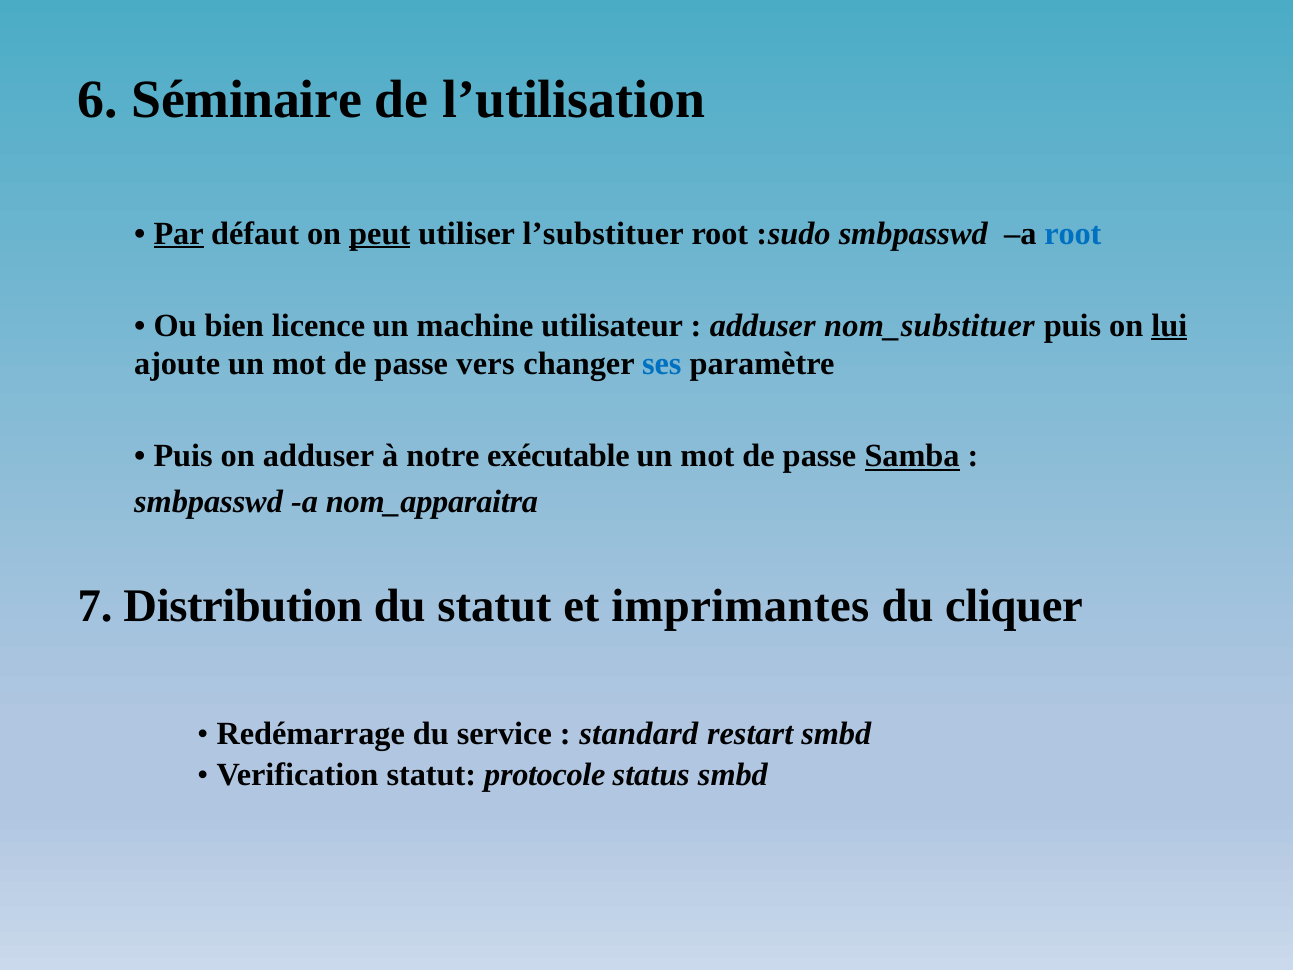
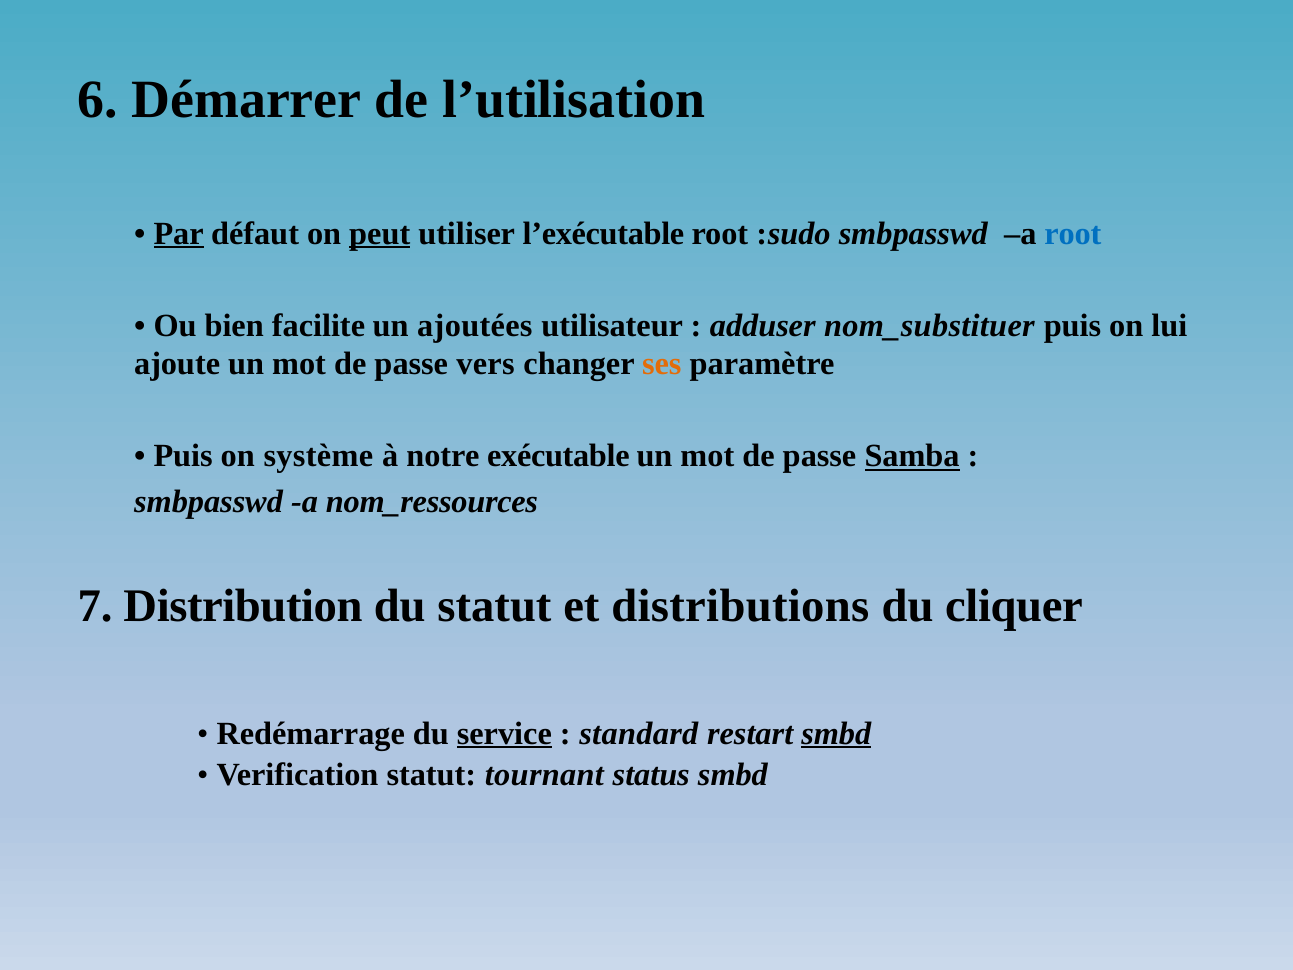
Séminaire: Séminaire -> Démarrer
l’substituer: l’substituer -> l’exécutable
licence: licence -> facilite
machine: machine -> ajoutées
lui underline: present -> none
ses colour: blue -> orange
on adduser: adduser -> système
nom_apparaitra: nom_apparaitra -> nom_ressources
imprimantes: imprimantes -> distributions
service underline: none -> present
smbd at (836, 733) underline: none -> present
protocole: protocole -> tournant
